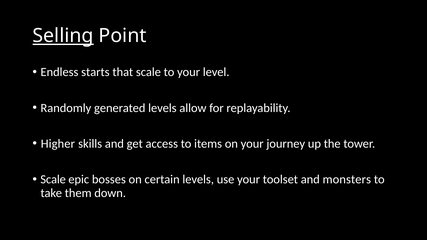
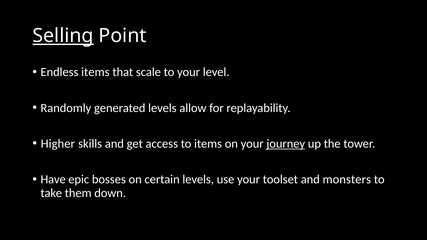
Endless starts: starts -> items
journey underline: none -> present
Scale at (53, 180): Scale -> Have
